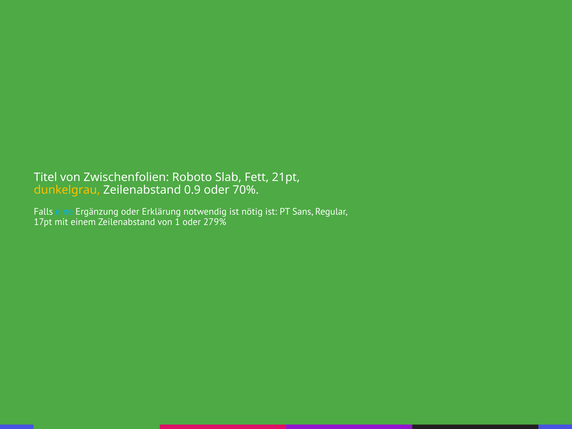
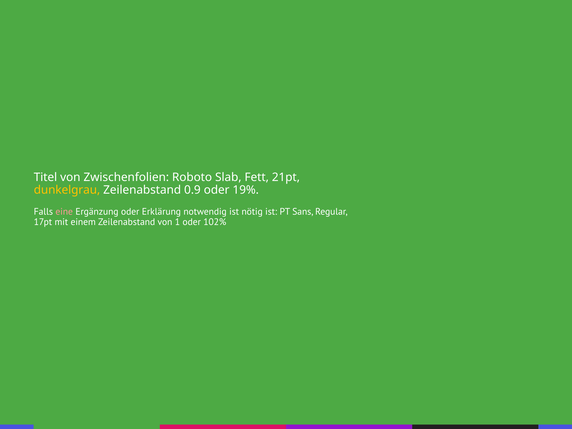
70%: 70% -> 19%
eine colour: light blue -> pink
279%: 279% -> 102%
